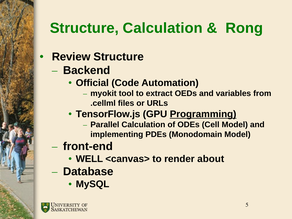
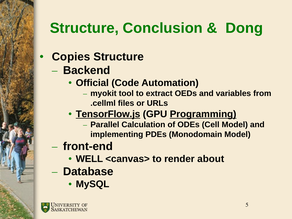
Structure Calculation: Calculation -> Conclusion
Rong: Rong -> Dong
Review: Review -> Copies
TensorFlow.js underline: none -> present
